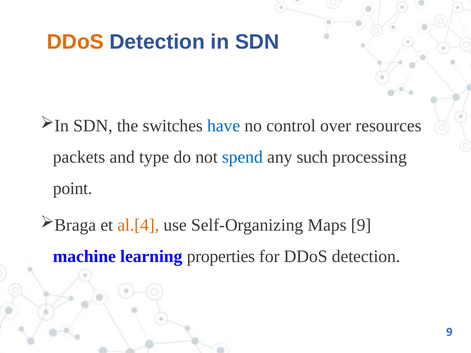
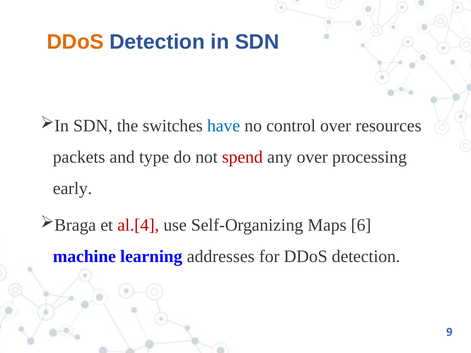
spend colour: blue -> red
any such: such -> over
point: point -> early
al.[4 colour: orange -> red
Maps 9: 9 -> 6
properties: properties -> addresses
